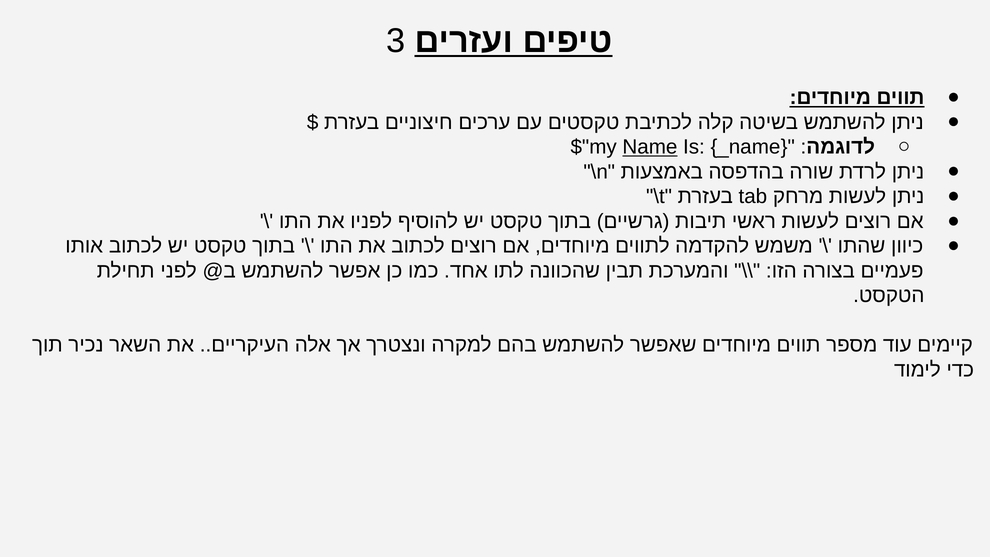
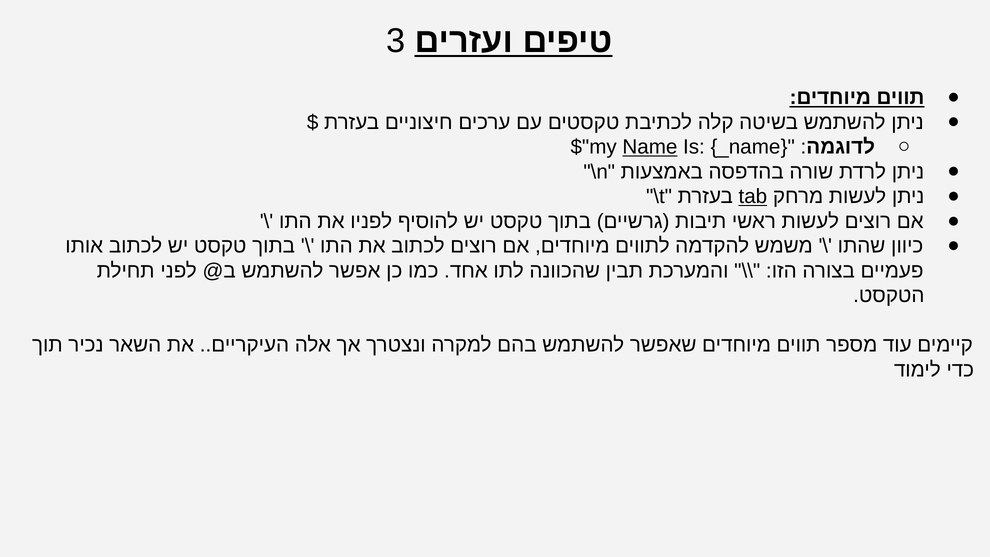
tab underline: none -> present
